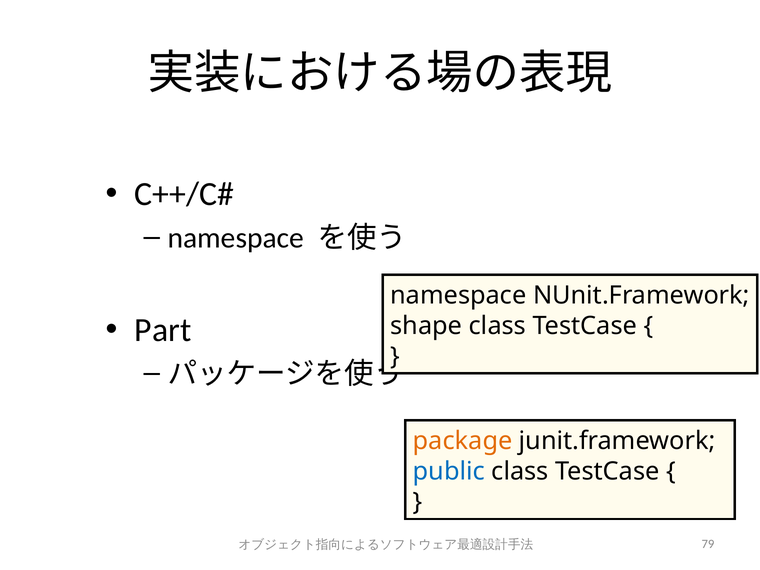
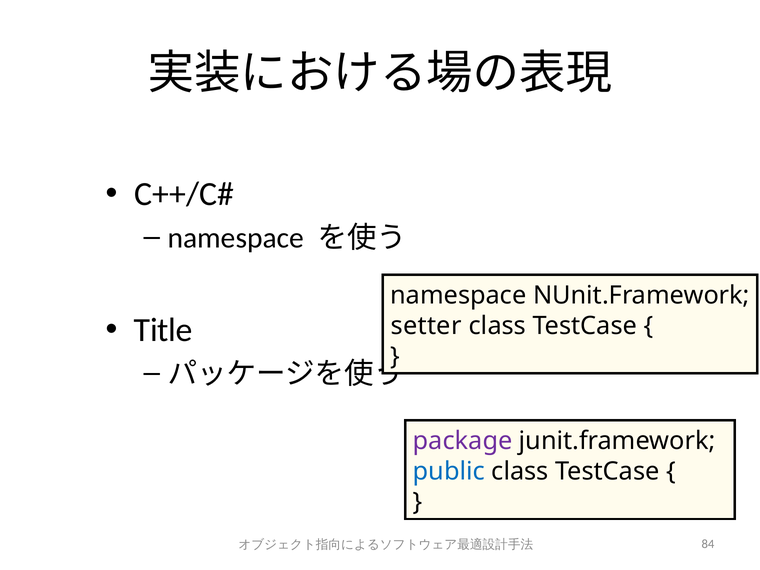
Part: Part -> Title
shape: shape -> setter
package colour: orange -> purple
79: 79 -> 84
